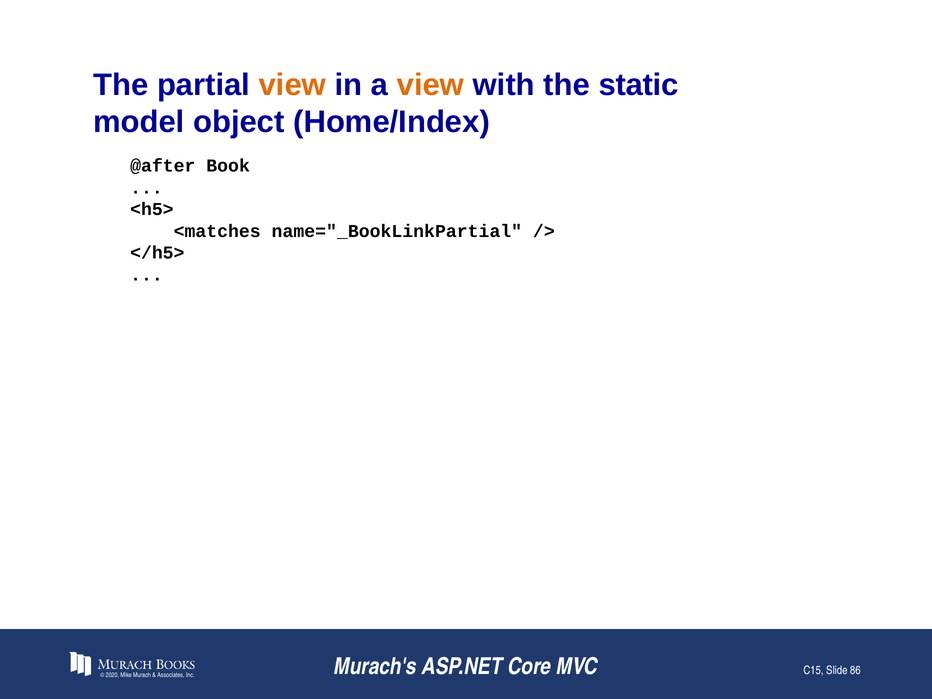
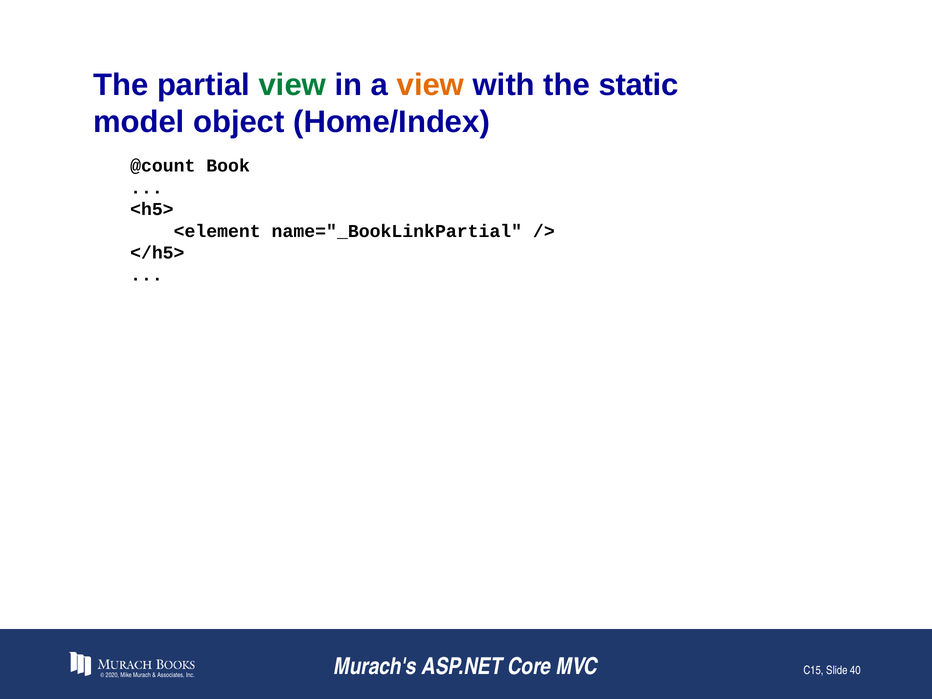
view at (292, 85) colour: orange -> green
@after: @after -> @count
<matches: <matches -> <element
86: 86 -> 40
